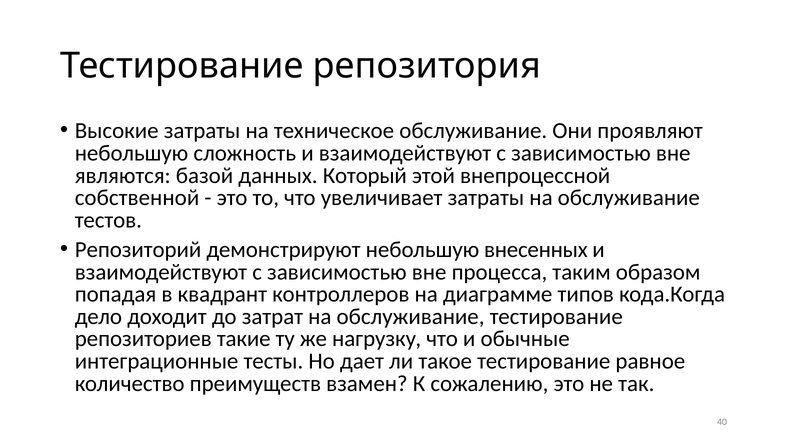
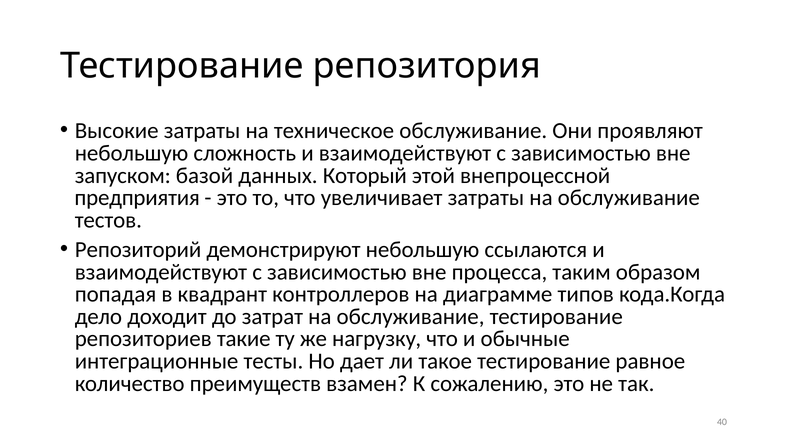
являются: являются -> запуском
собственной: собственной -> предприятия
внесенных: внесенных -> ссылаются
